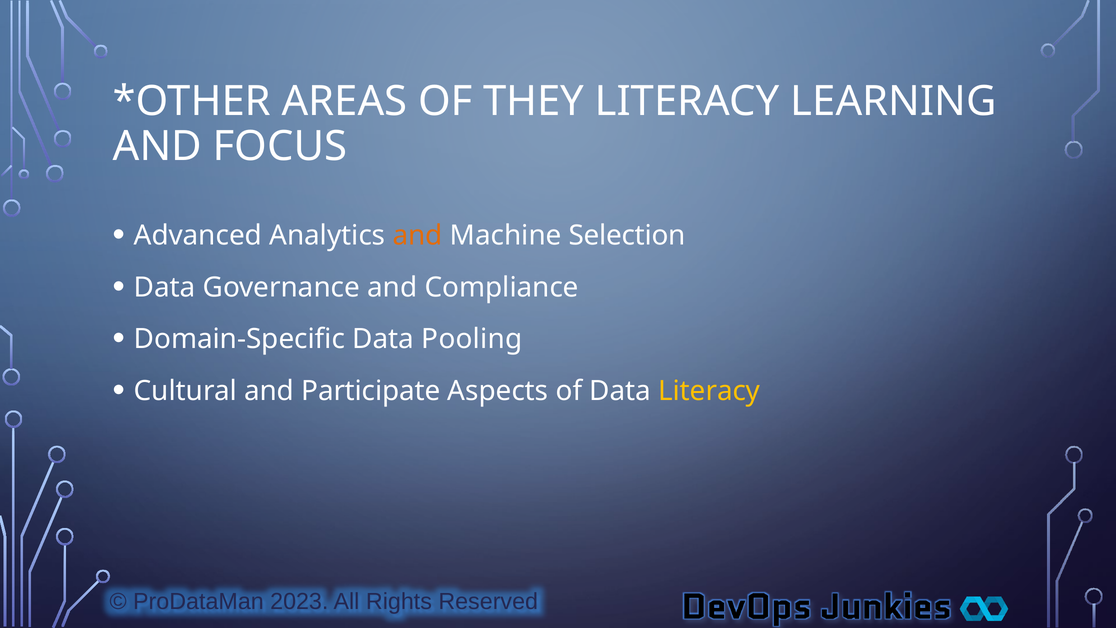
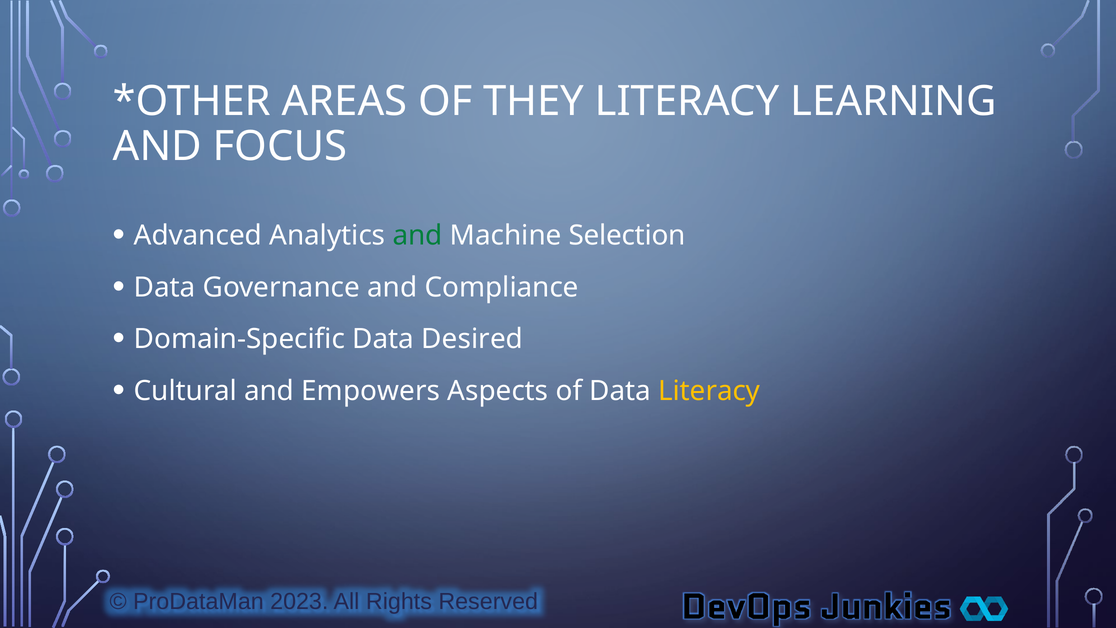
and at (418, 235) colour: orange -> green
Pooling: Pooling -> Desired
Participate: Participate -> Empowers
